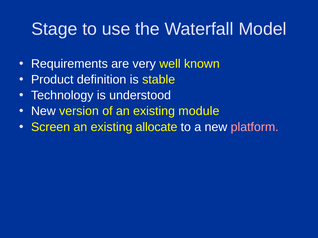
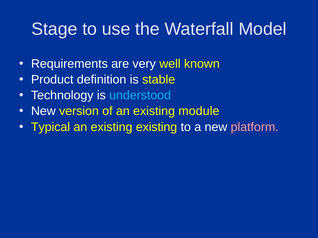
understood colour: white -> light blue
Screen: Screen -> Typical
existing allocate: allocate -> existing
